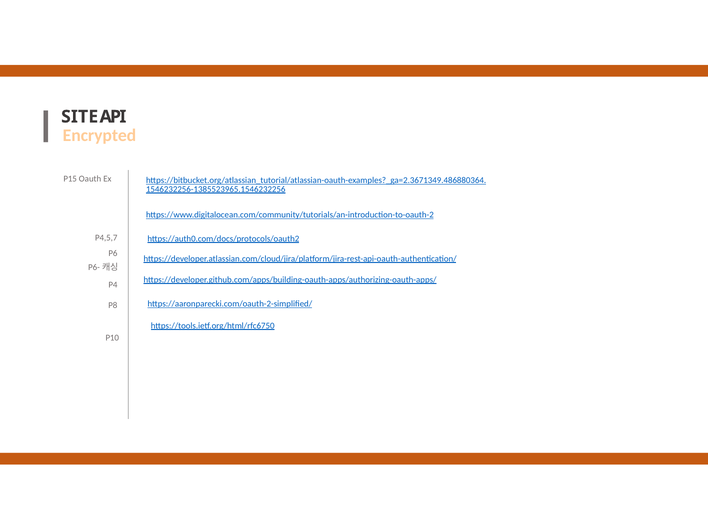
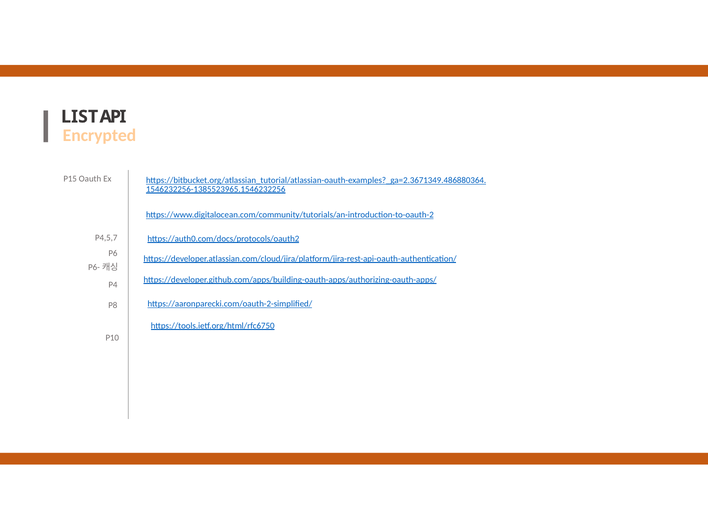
SITE: SITE -> LIST
